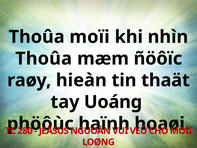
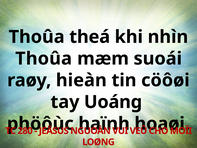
Thoûa moïi: moïi -> theá
ñöôïc: ñöôïc -> suoái
thaät: thaät -> cöôøi
